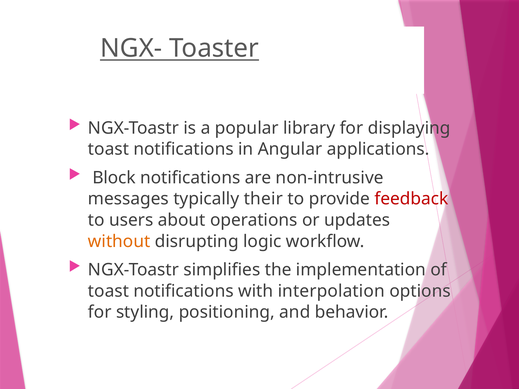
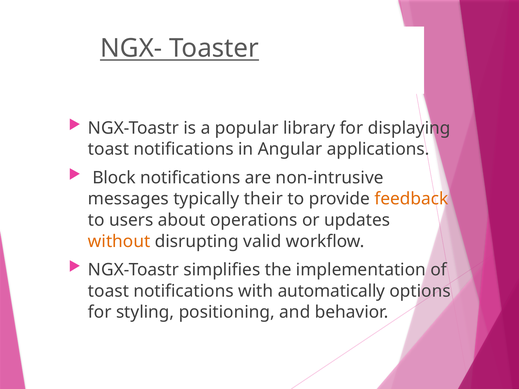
feedback colour: red -> orange
logic: logic -> valid
interpolation: interpolation -> automatically
